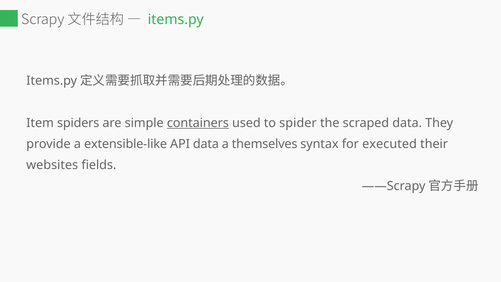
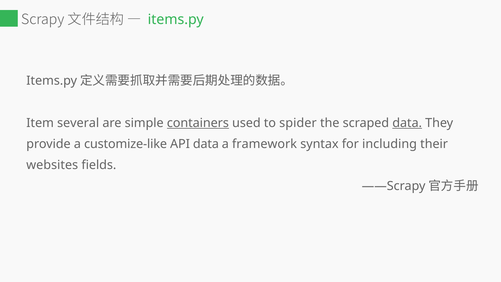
spiders: spiders -> several
data at (407, 123) underline: none -> present
extensible-like: extensible-like -> customize-like
themselves: themselves -> framework
executed: executed -> including
